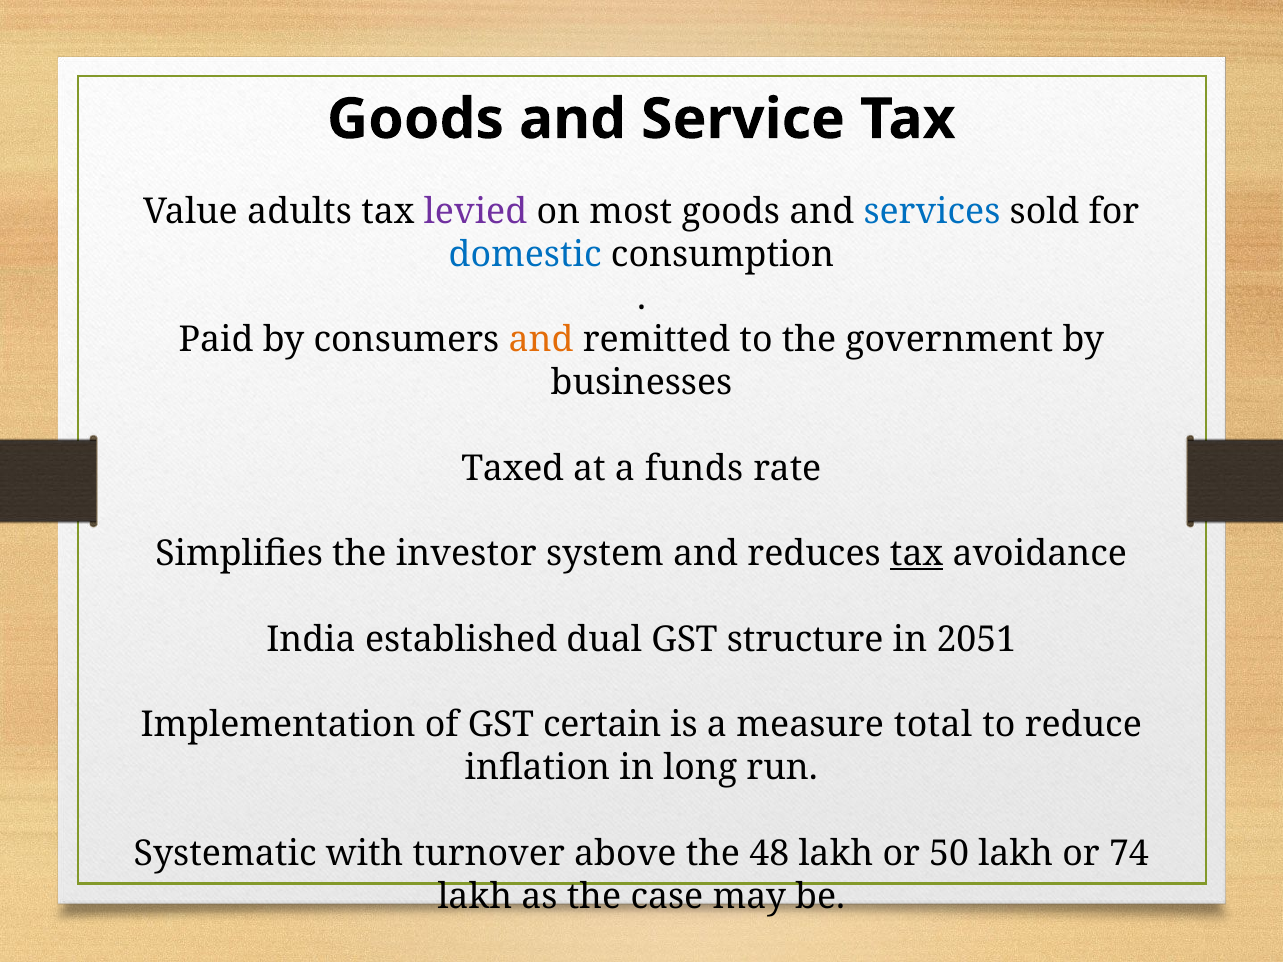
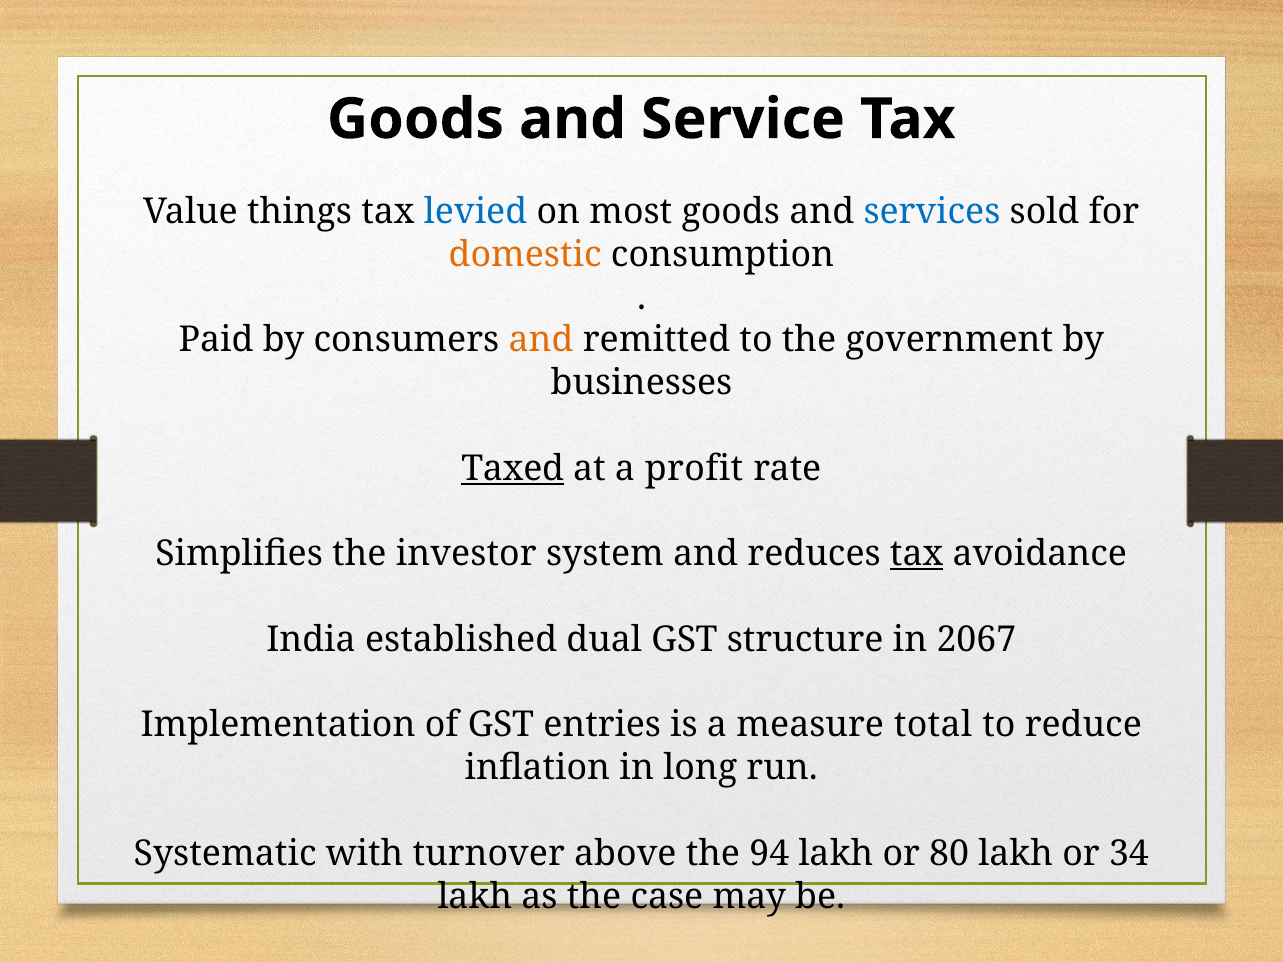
adults: adults -> things
levied colour: purple -> blue
domestic colour: blue -> orange
Taxed underline: none -> present
funds: funds -> profit
2051: 2051 -> 2067
certain: certain -> entries
48: 48 -> 94
50: 50 -> 80
74: 74 -> 34
